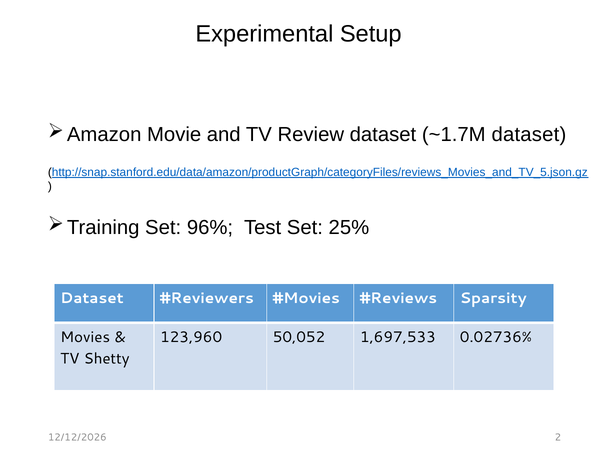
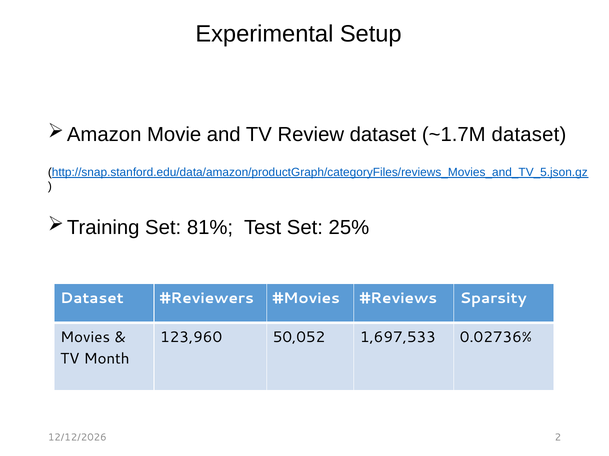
96%: 96% -> 81%
Shetty: Shetty -> Month
